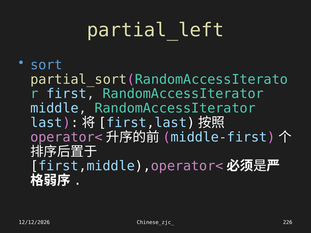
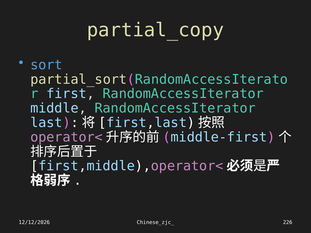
partial_left: partial_left -> partial_copy
